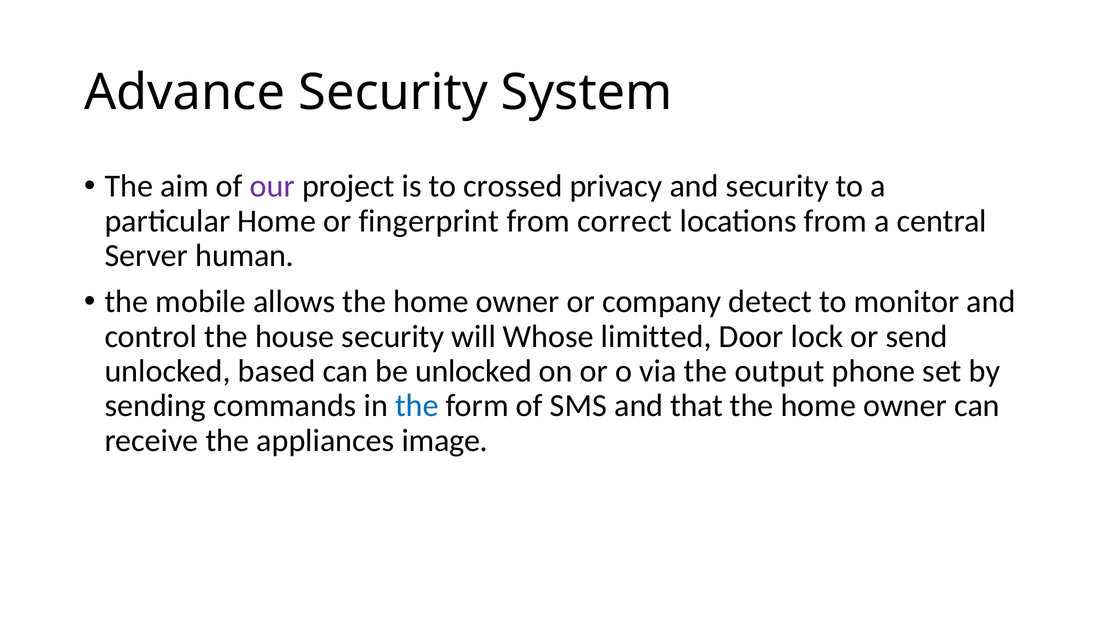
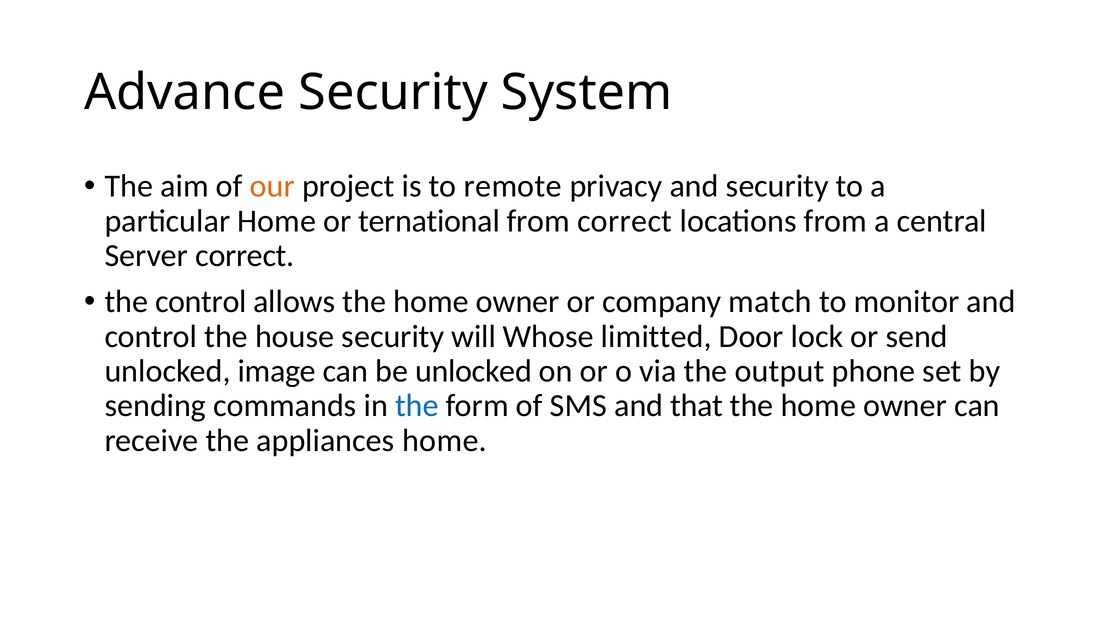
our colour: purple -> orange
crossed: crossed -> remote
fingerprint: fingerprint -> ternational
Server human: human -> correct
the mobile: mobile -> control
detect: detect -> match
based: based -> image
appliances image: image -> home
